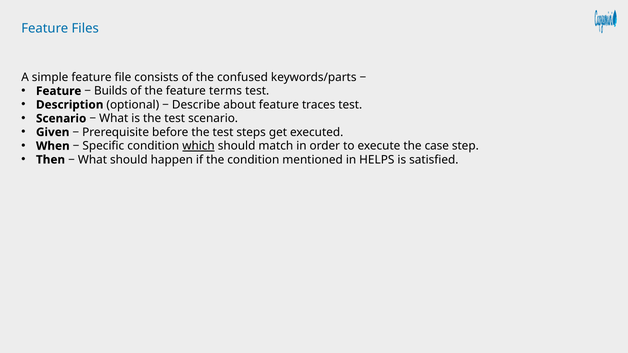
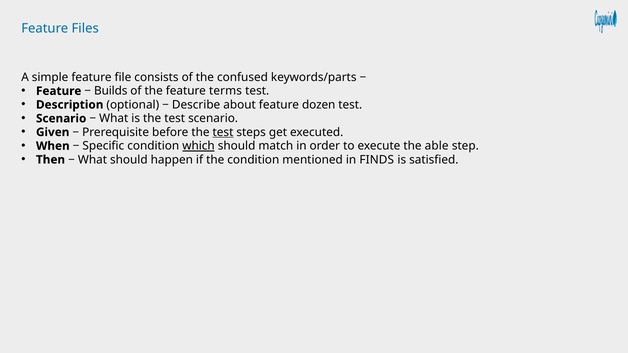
traces: traces -> dozen
test at (223, 132) underline: none -> present
case: case -> able
HELPS: HELPS -> FINDS
